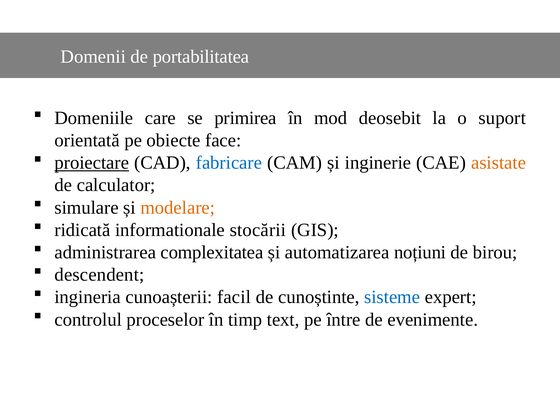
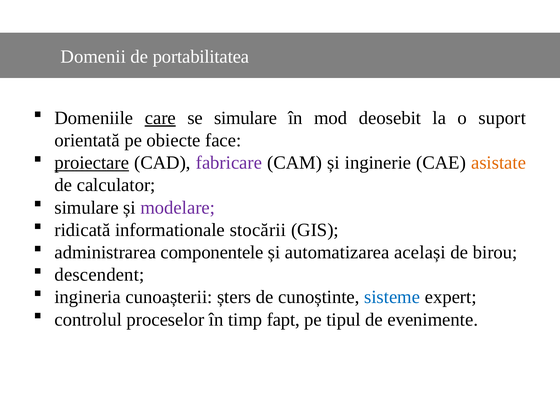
care underline: none -> present
se primirea: primirea -> simulare
fabricare colour: blue -> purple
modelare colour: orange -> purple
complexitatea: complexitatea -> componentele
noțiuni: noțiuni -> același
facil: facil -> șters
text: text -> fapt
între: între -> tipul
